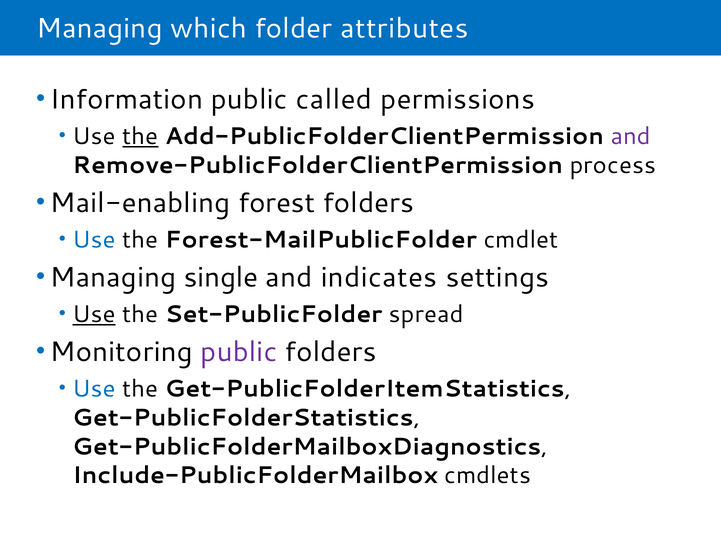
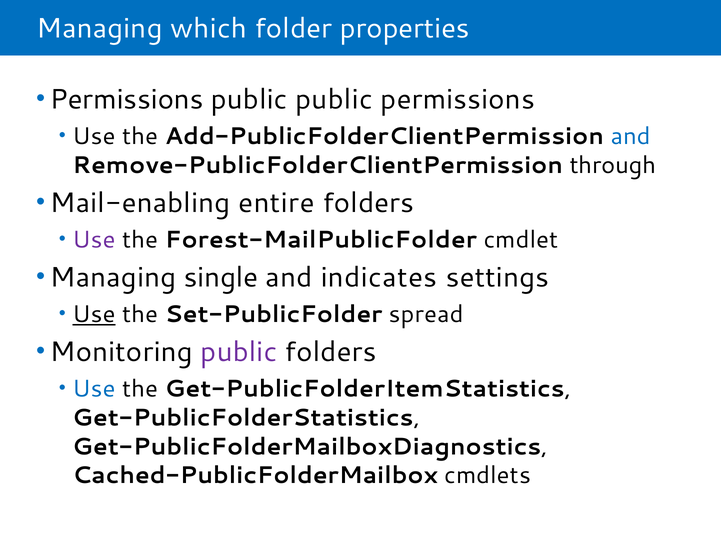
attributes: attributes -> properties
Information at (127, 99): Information -> Permissions
public called: called -> public
the at (140, 136) underline: present -> none
and at (631, 136) colour: purple -> blue
process: process -> through
forest: forest -> entire
Use at (94, 240) colour: blue -> purple
Include-PublicFolderMailbox: Include-PublicFolderMailbox -> Cached-PublicFolderMailbox
